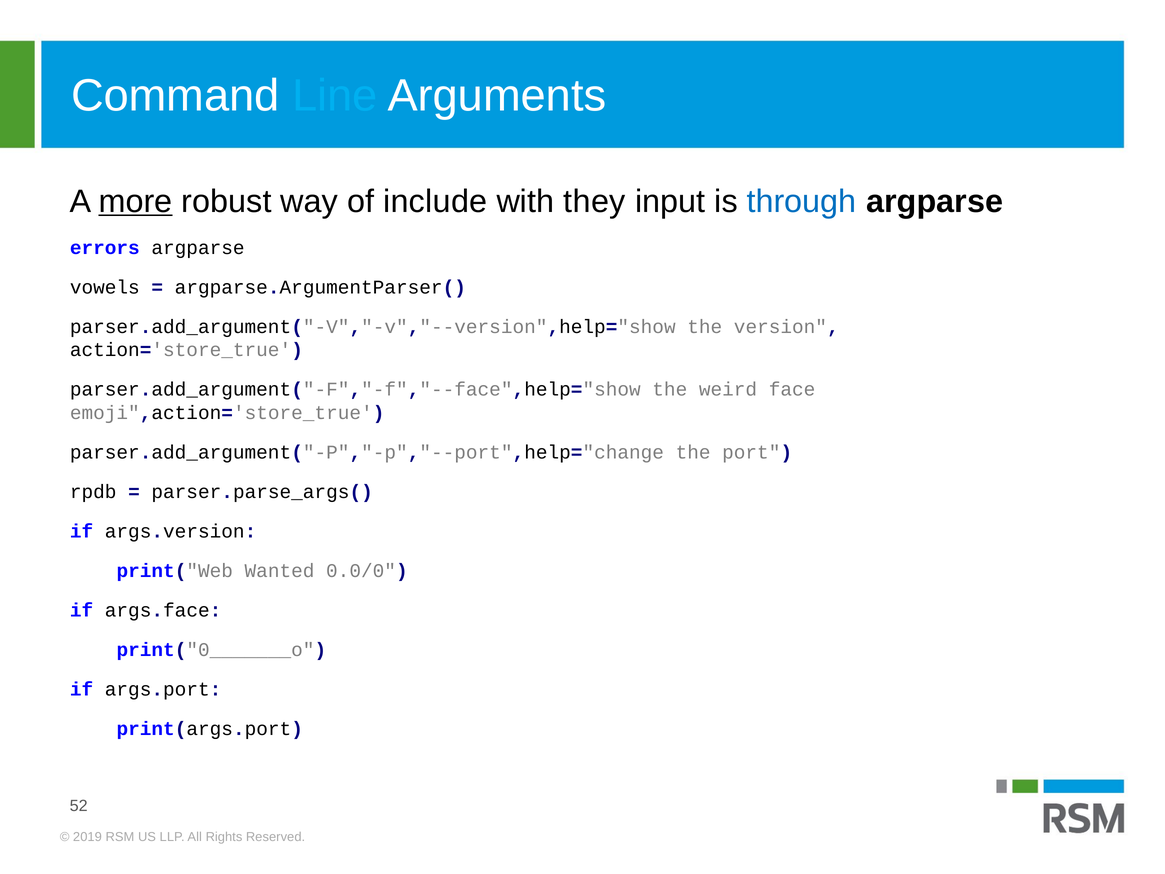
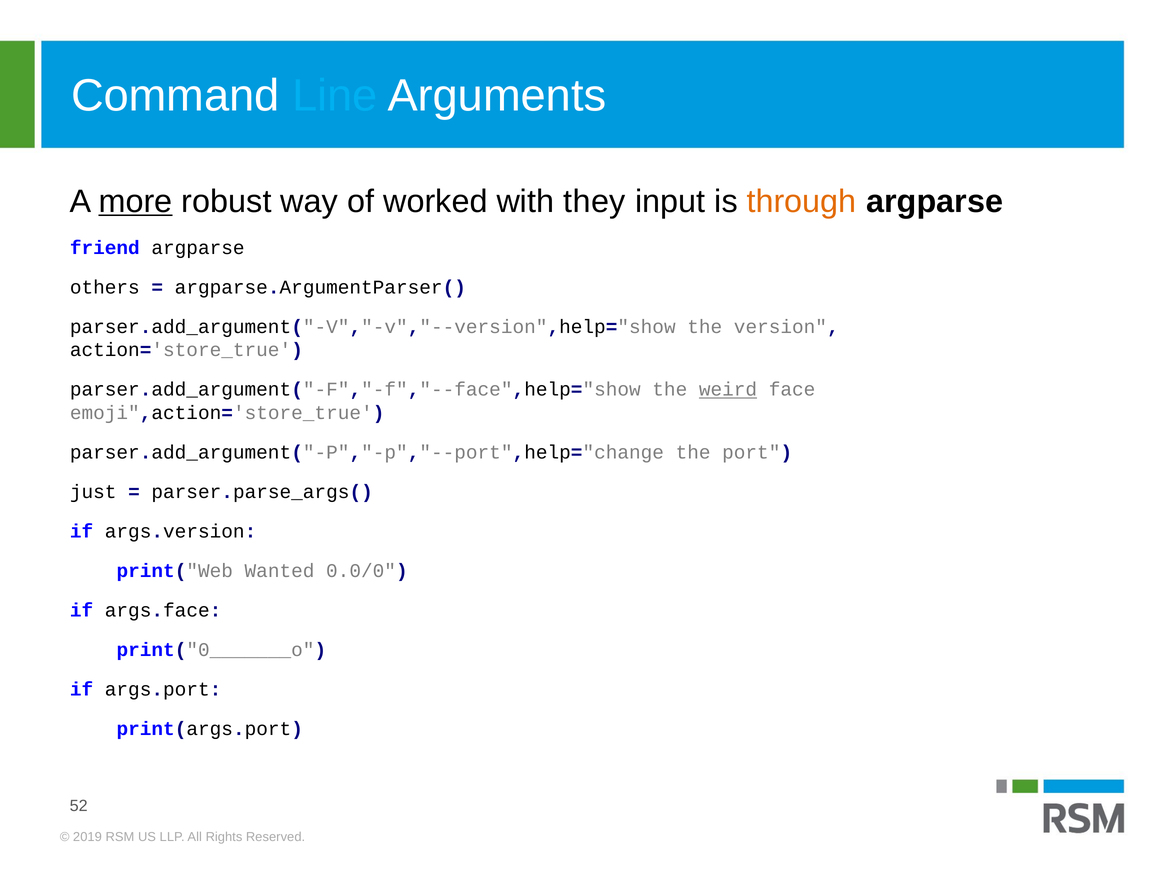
include: include -> worked
through colour: blue -> orange
errors: errors -> friend
vowels: vowels -> others
weird underline: none -> present
rpdb: rpdb -> just
